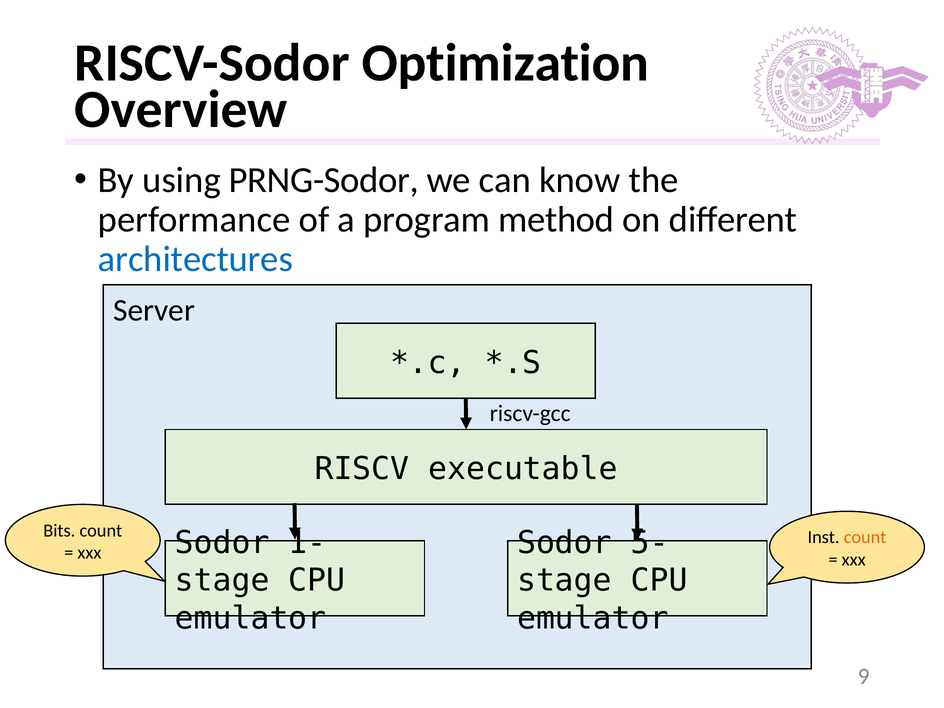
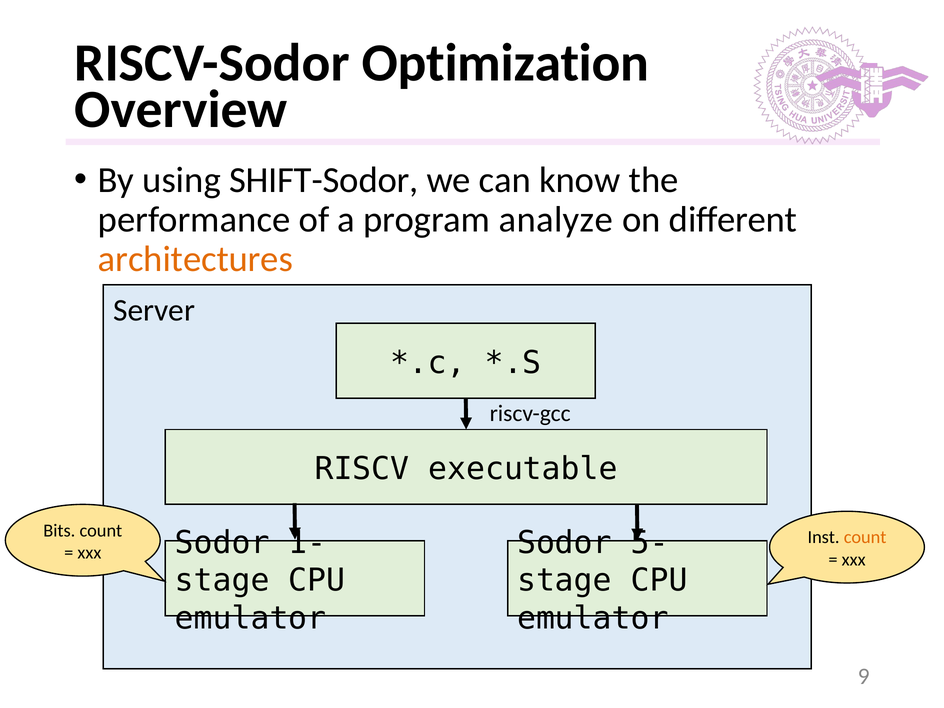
PRNG-Sodor: PRNG-Sodor -> SHIFT-Sodor
method: method -> analyze
architectures colour: blue -> orange
